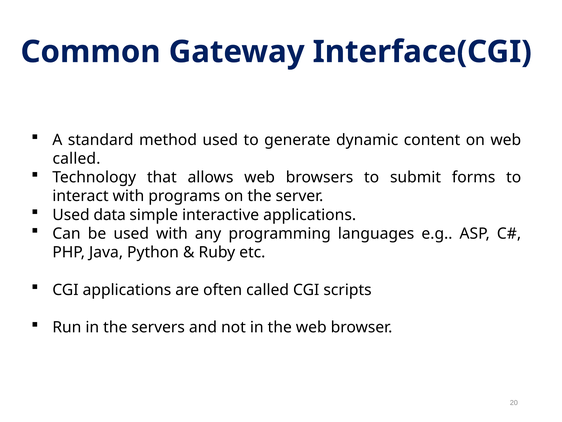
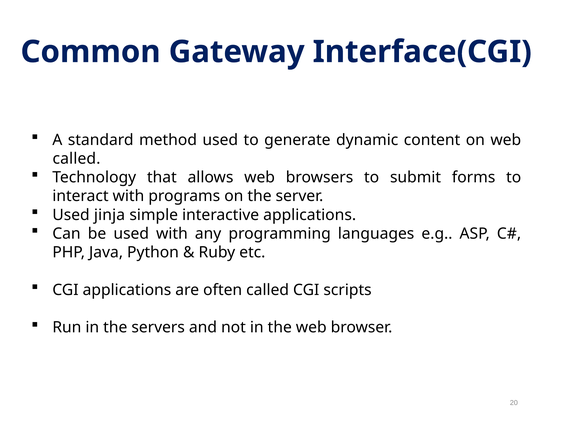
data: data -> jinja
